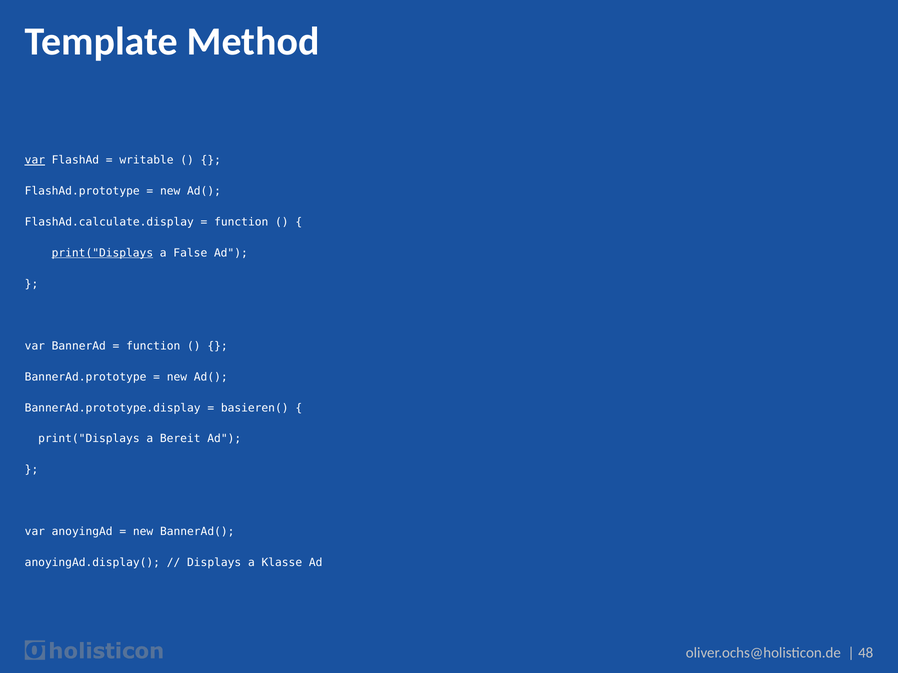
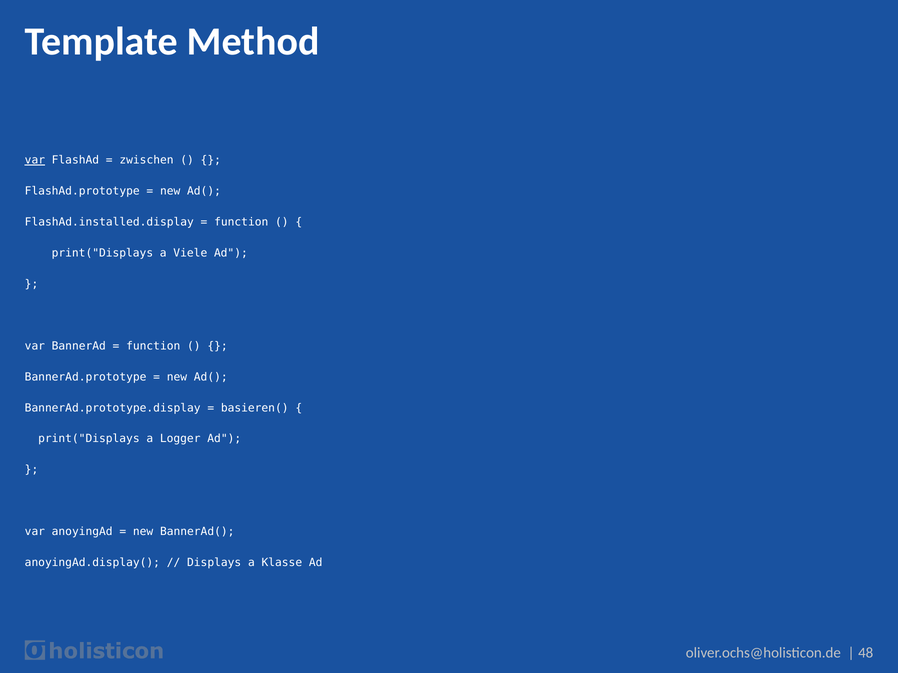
writable: writable -> zwischen
FlashAd.calculate.display: FlashAd.calculate.display -> FlashAd.installed.display
print("Displays at (102, 253) underline: present -> none
False: False -> Viele
Bereit: Bereit -> Logger
